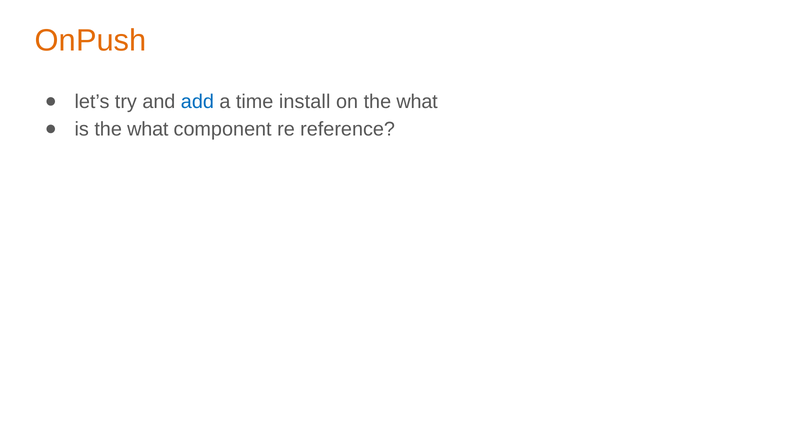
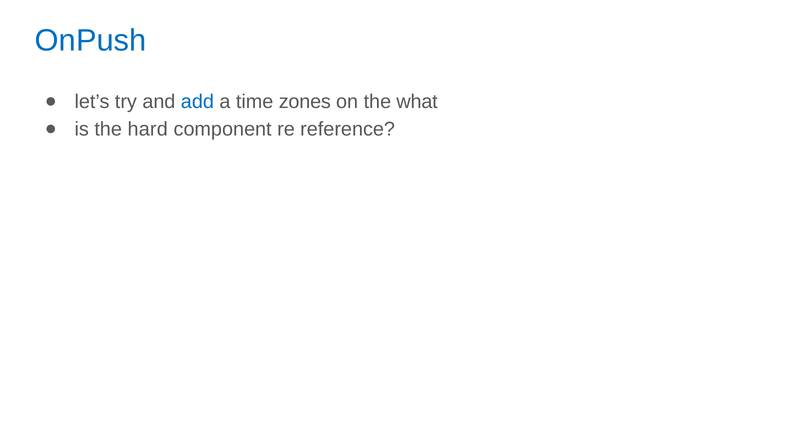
OnPush colour: orange -> blue
install: install -> zones
is the what: what -> hard
